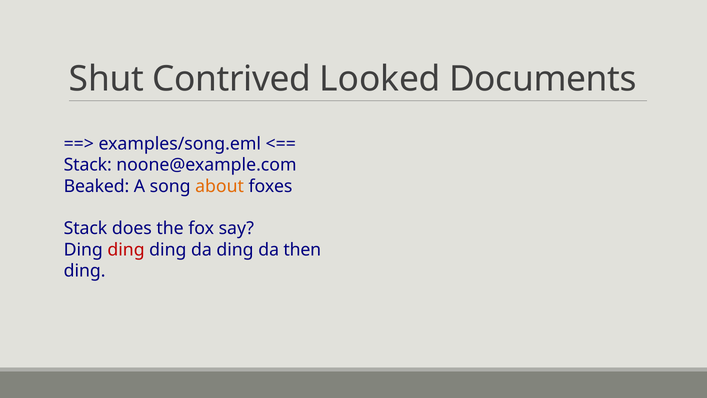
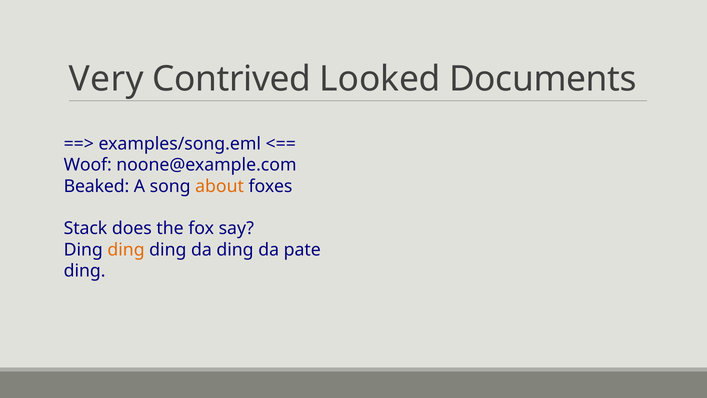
Shut: Shut -> Very
Stack at (88, 165): Stack -> Woof
ding at (126, 250) colour: red -> orange
then: then -> pate
